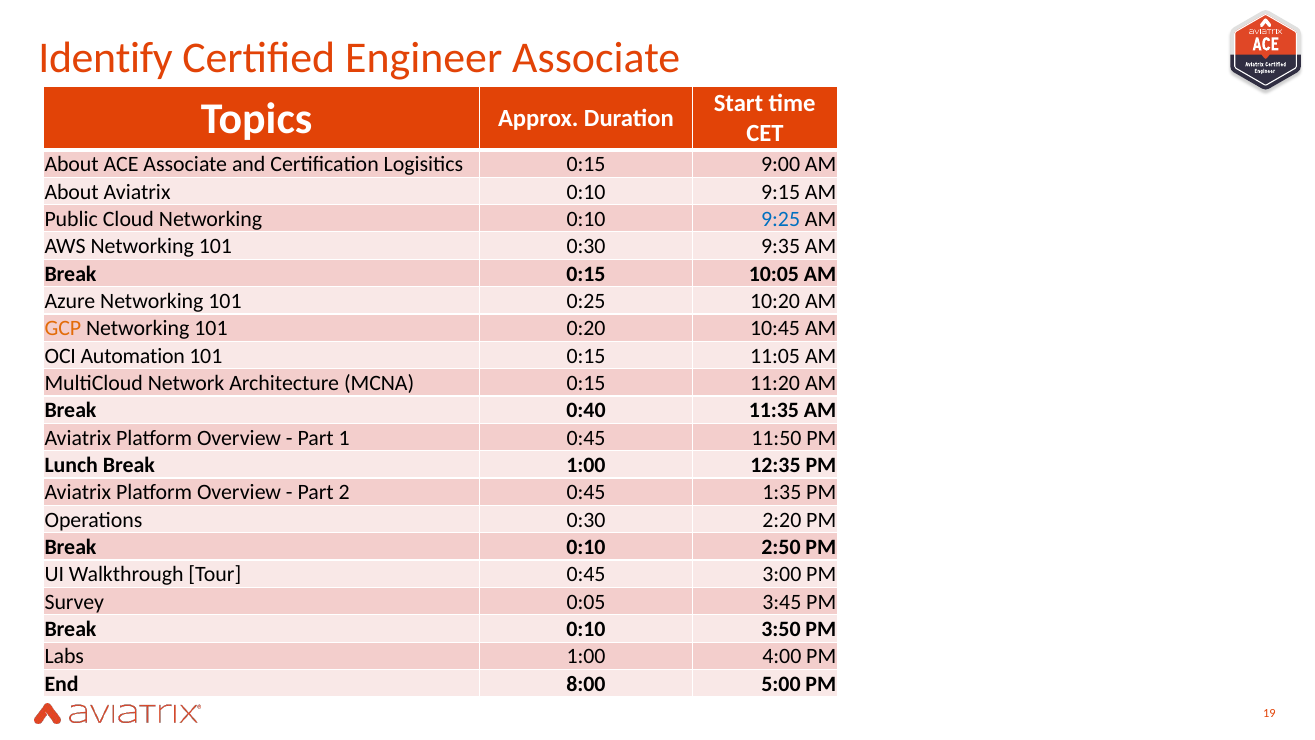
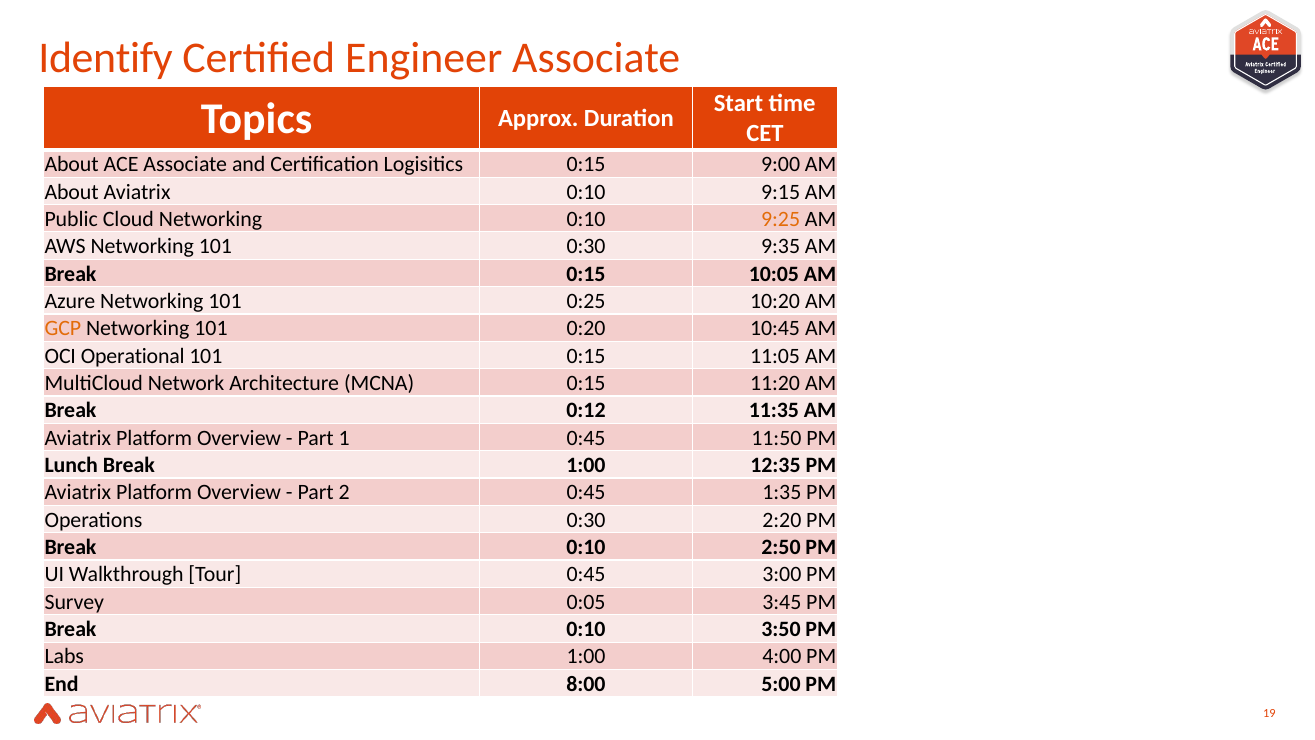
9:25 colour: blue -> orange
Automation: Automation -> Operational
0:40: 0:40 -> 0:12
